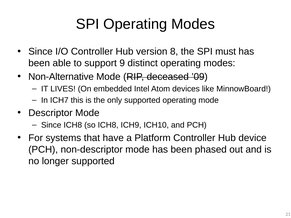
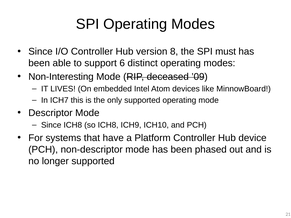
9: 9 -> 6
Non-Alternative: Non-Alternative -> Non-Interesting
